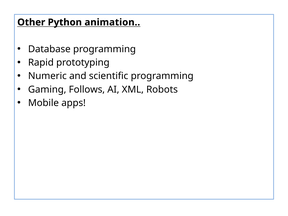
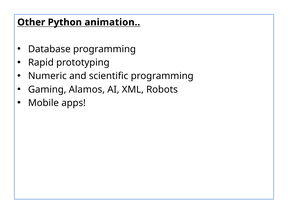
Follows: Follows -> Alamos
